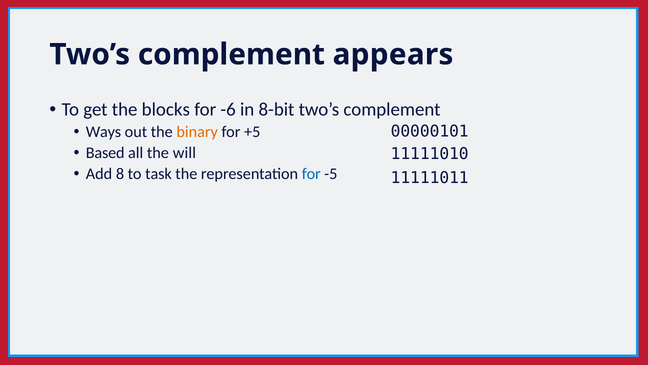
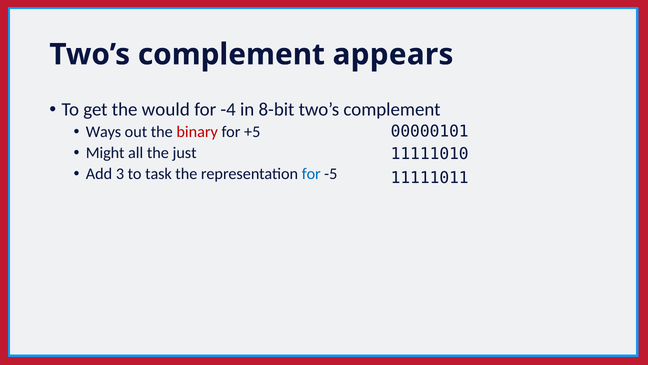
blocks: blocks -> would
-6: -6 -> -4
binary colour: orange -> red
Based: Based -> Might
will: will -> just
8: 8 -> 3
